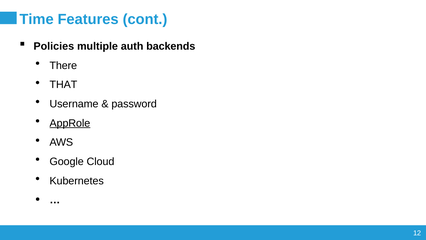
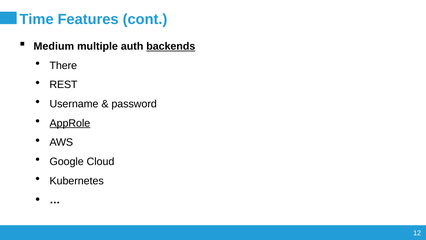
Policies: Policies -> Medium
backends underline: none -> present
THAT: THAT -> REST
